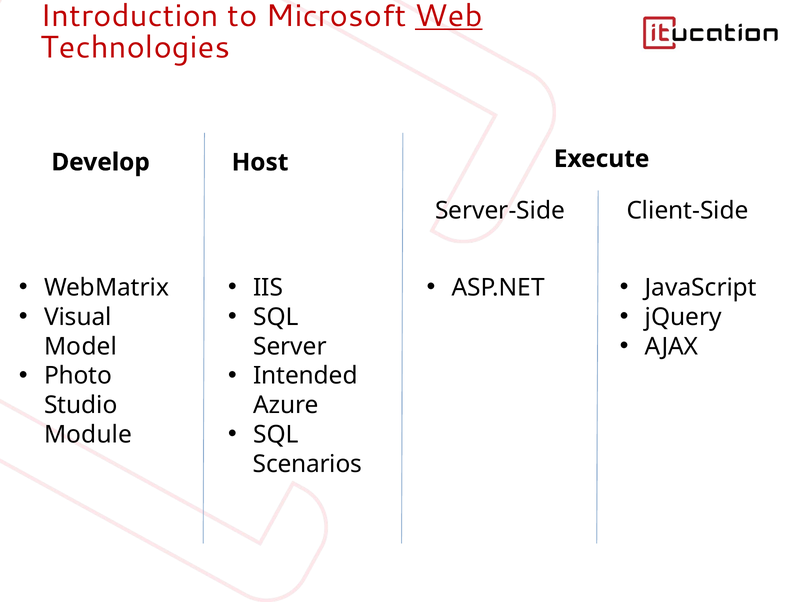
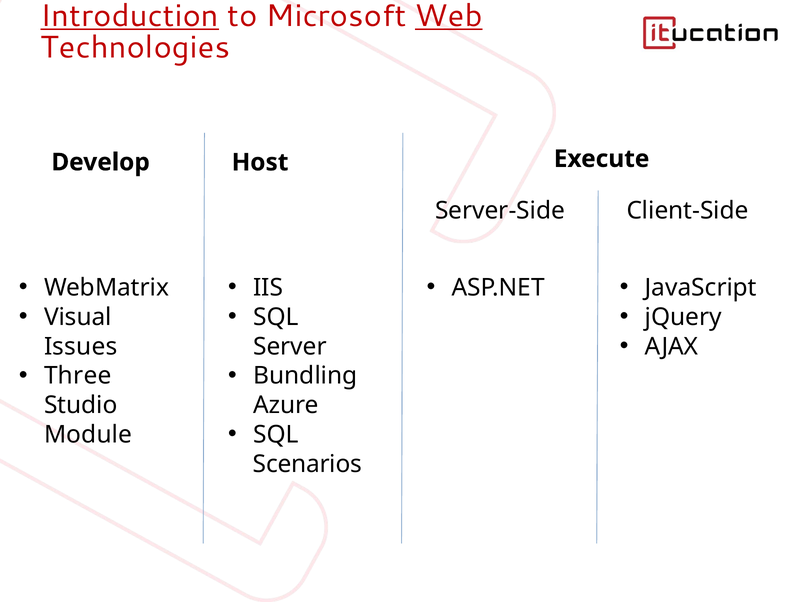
Introduction underline: none -> present
Model: Model -> Issues
Photo: Photo -> Three
Intended: Intended -> Bundling
